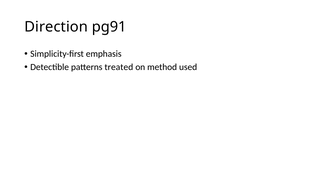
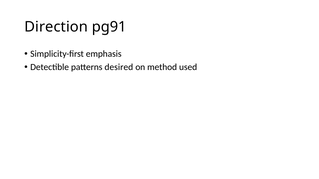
treated: treated -> desired
